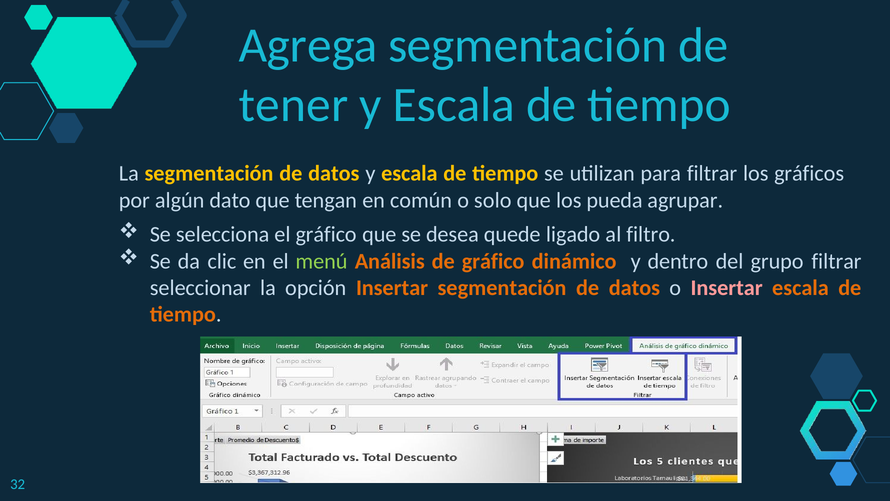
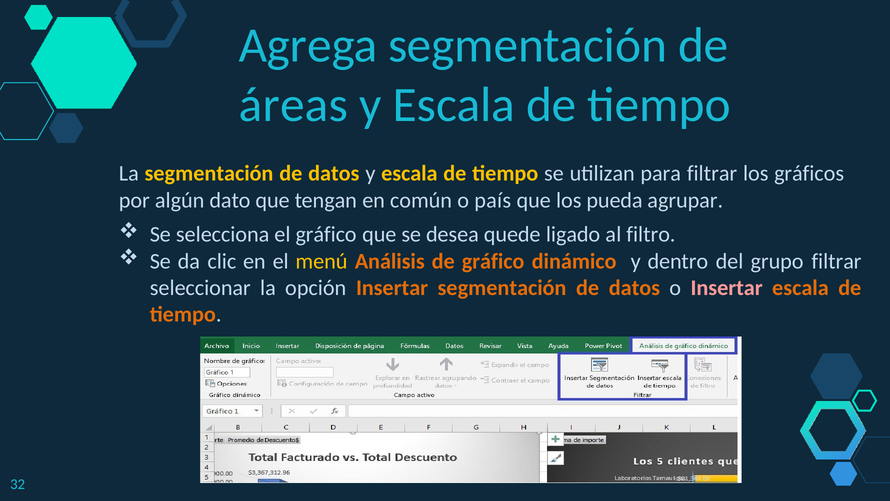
tener: tener -> áreas
solo: solo -> país
menú colour: light green -> yellow
